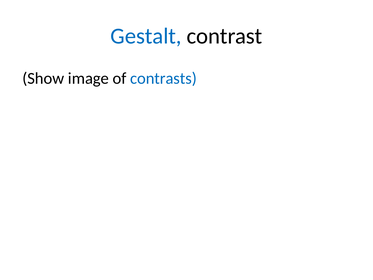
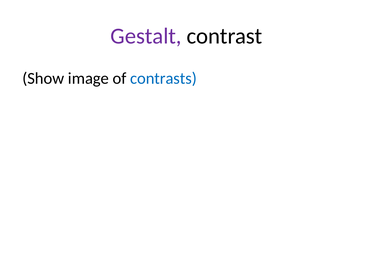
Gestalt colour: blue -> purple
